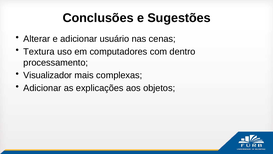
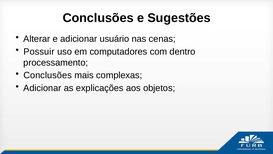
Textura: Textura -> Possuir
Visualizador at (48, 75): Visualizador -> Conclusões
